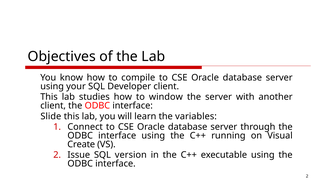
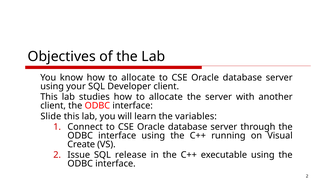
know how to compile: compile -> allocate
studies how to window: window -> allocate
version: version -> release
